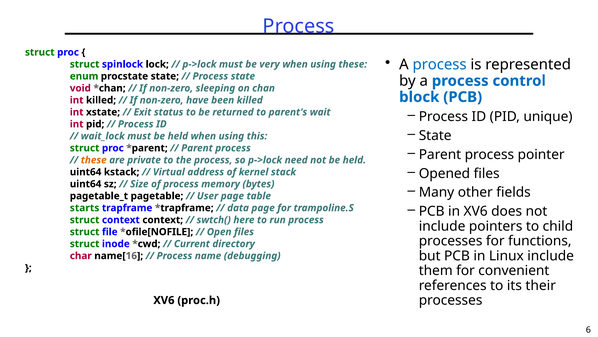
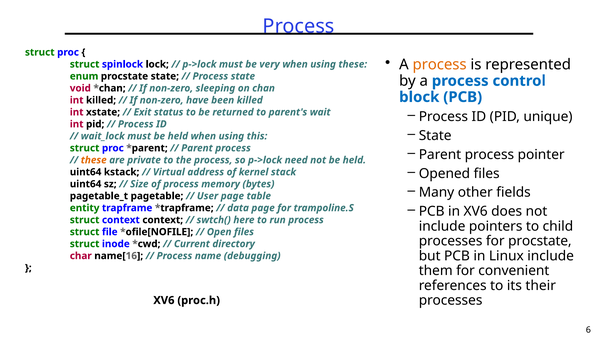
process at (440, 65) colour: blue -> orange
starts: starts -> entity
for functions: functions -> procstate
